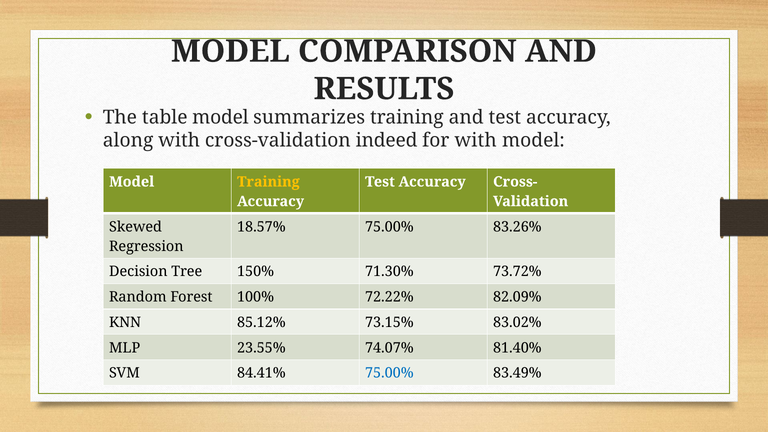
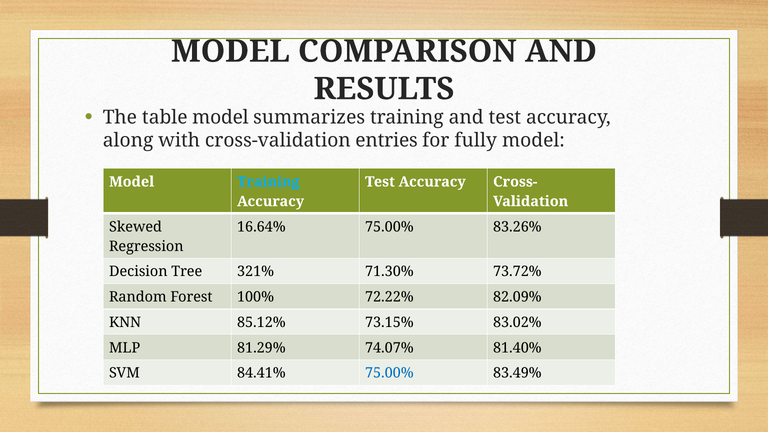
indeed: indeed -> entries
for with: with -> fully
Training at (268, 182) colour: yellow -> light blue
18.57%: 18.57% -> 16.64%
150%: 150% -> 321%
23.55%: 23.55% -> 81.29%
